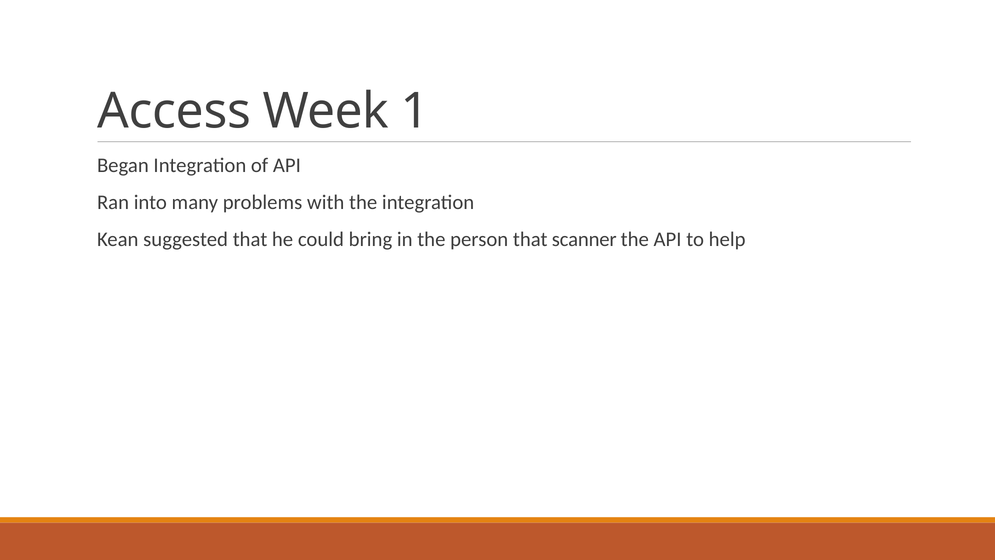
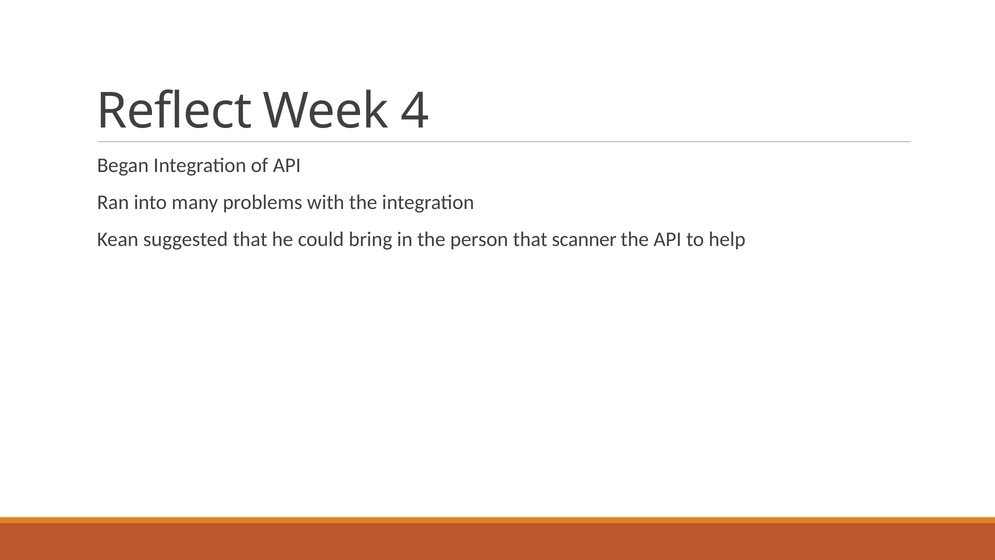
Access: Access -> Reflect
1: 1 -> 4
